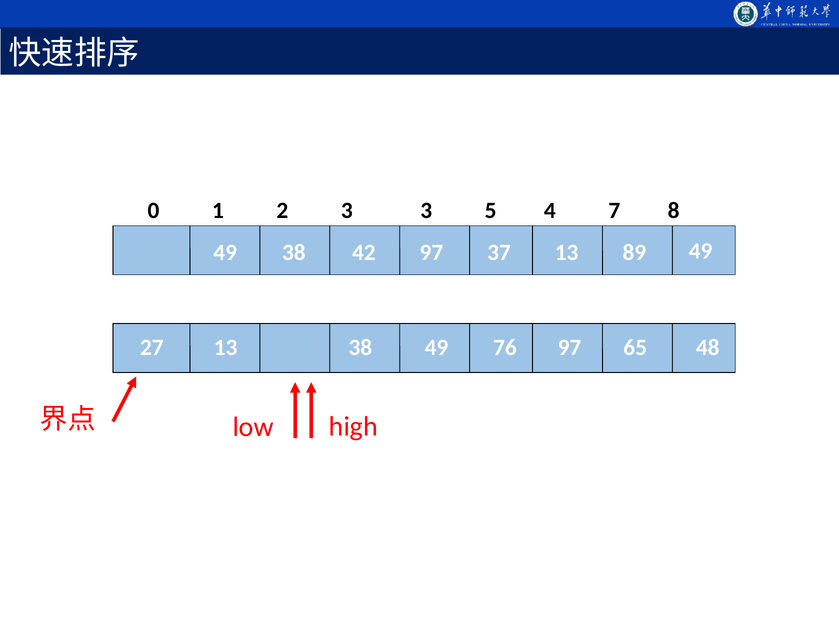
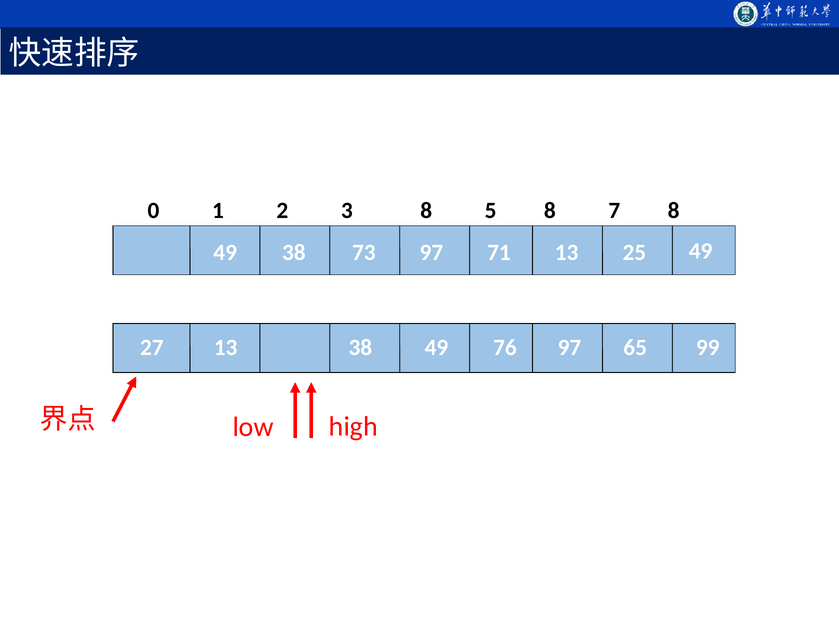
3 3: 3 -> 8
5 4: 4 -> 8
42: 42 -> 73
37: 37 -> 71
89: 89 -> 25
48: 48 -> 99
